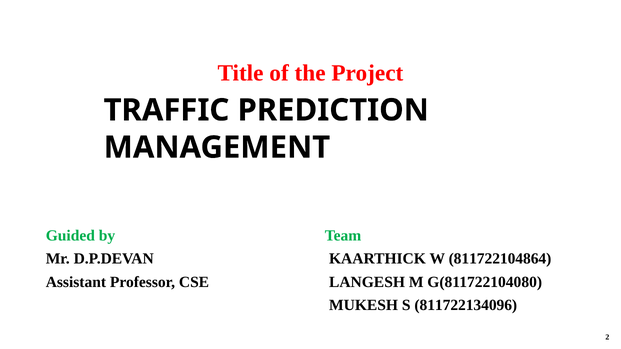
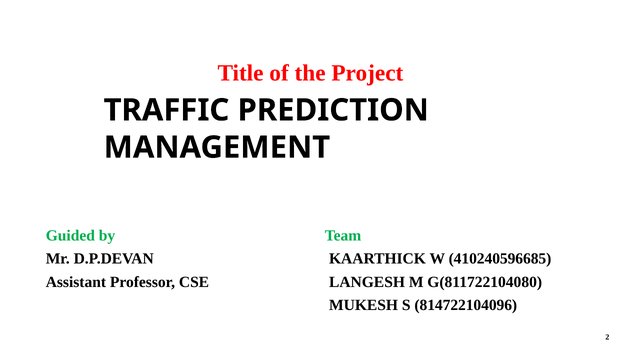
811722104864: 811722104864 -> 410240596685
811722134096: 811722134096 -> 814722104096
